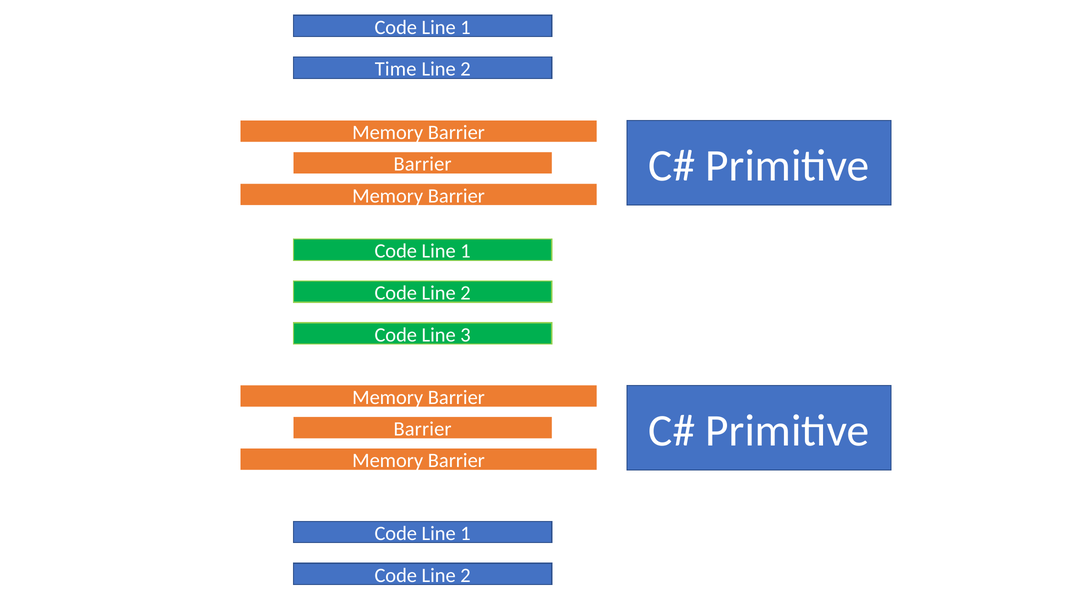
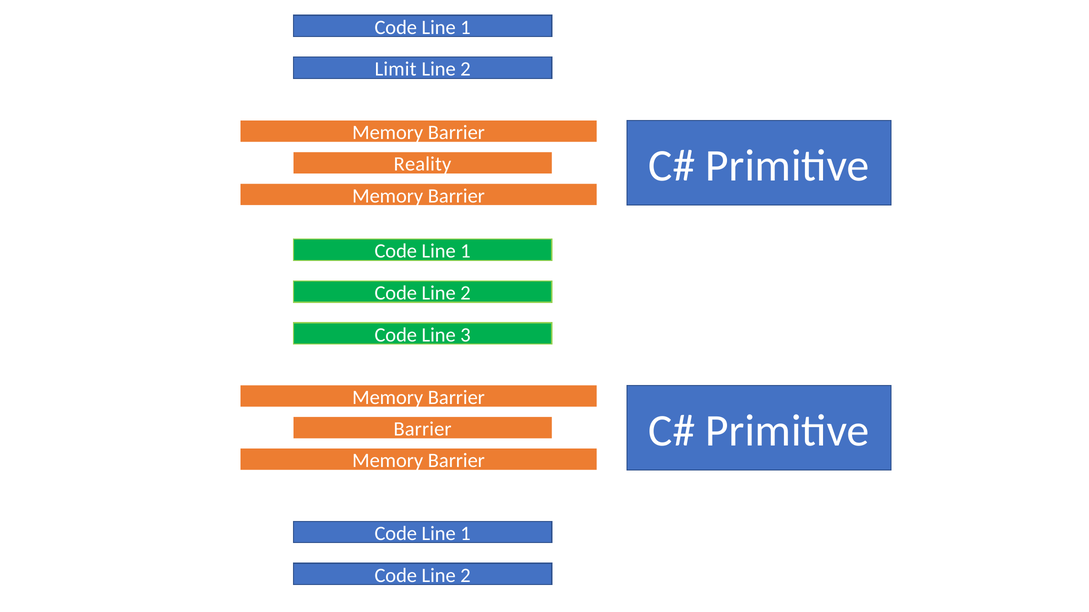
Time: Time -> Limit
Barrier at (423, 164): Barrier -> Reality
